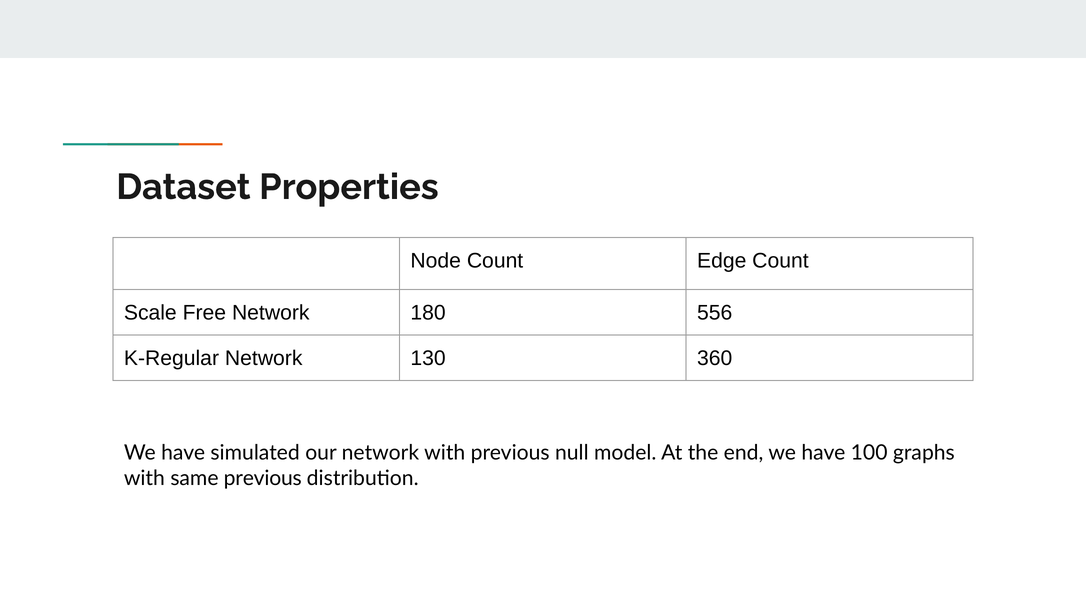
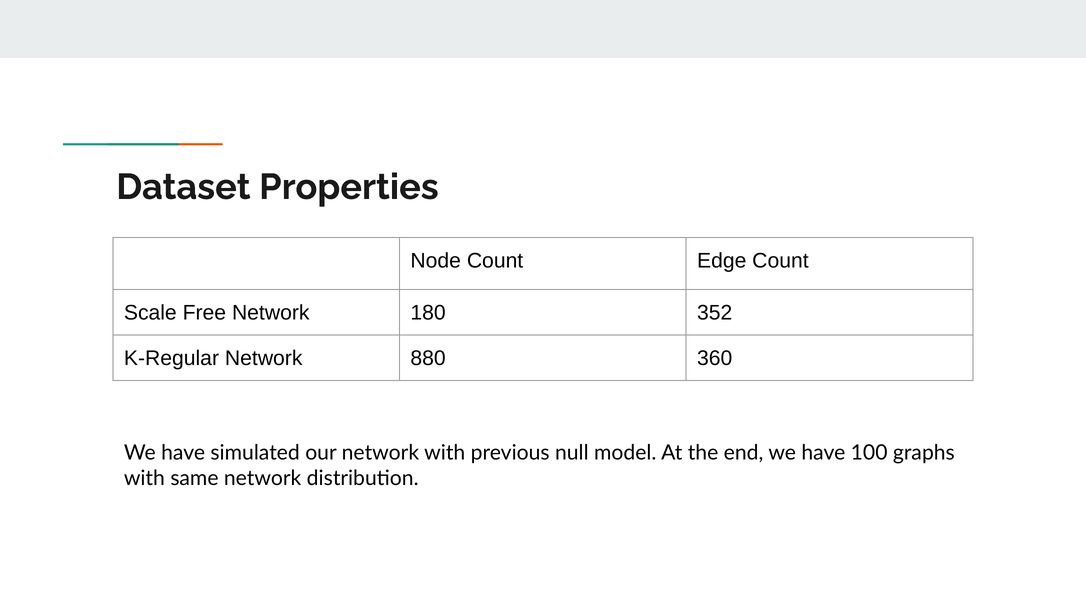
556: 556 -> 352
130: 130 -> 880
same previous: previous -> network
